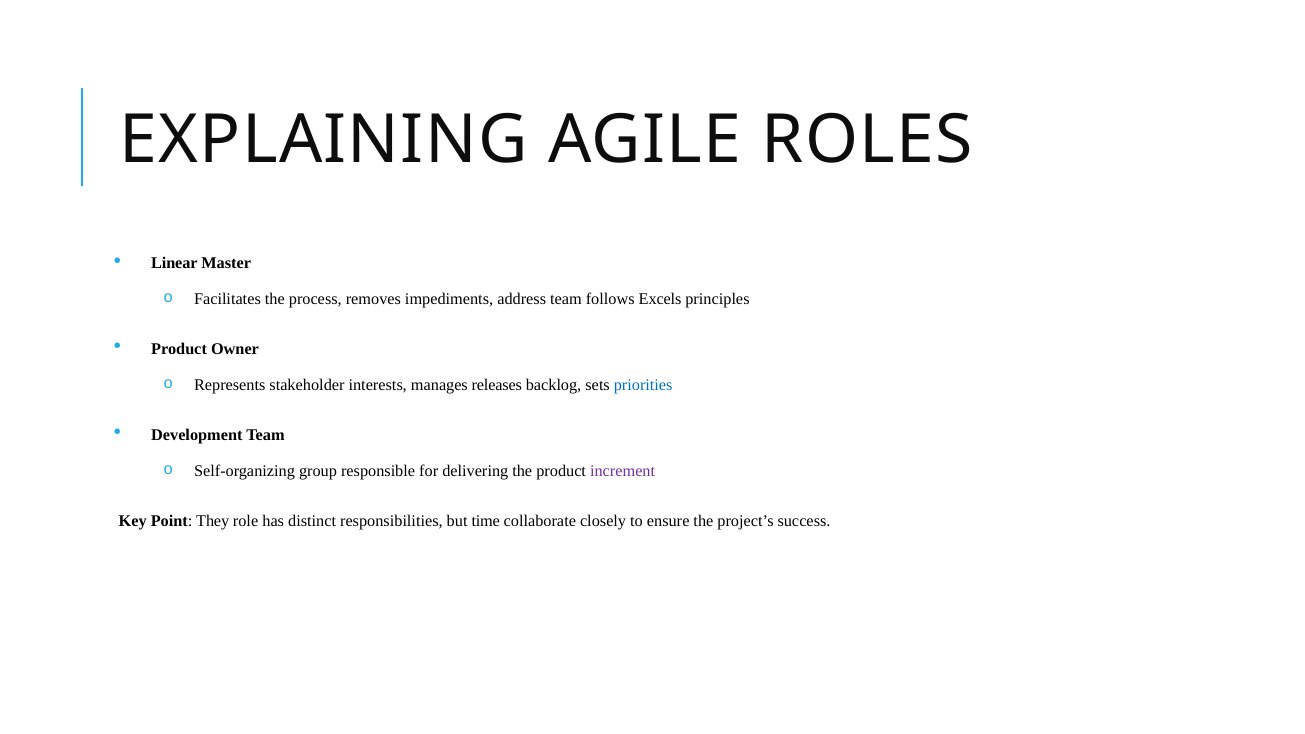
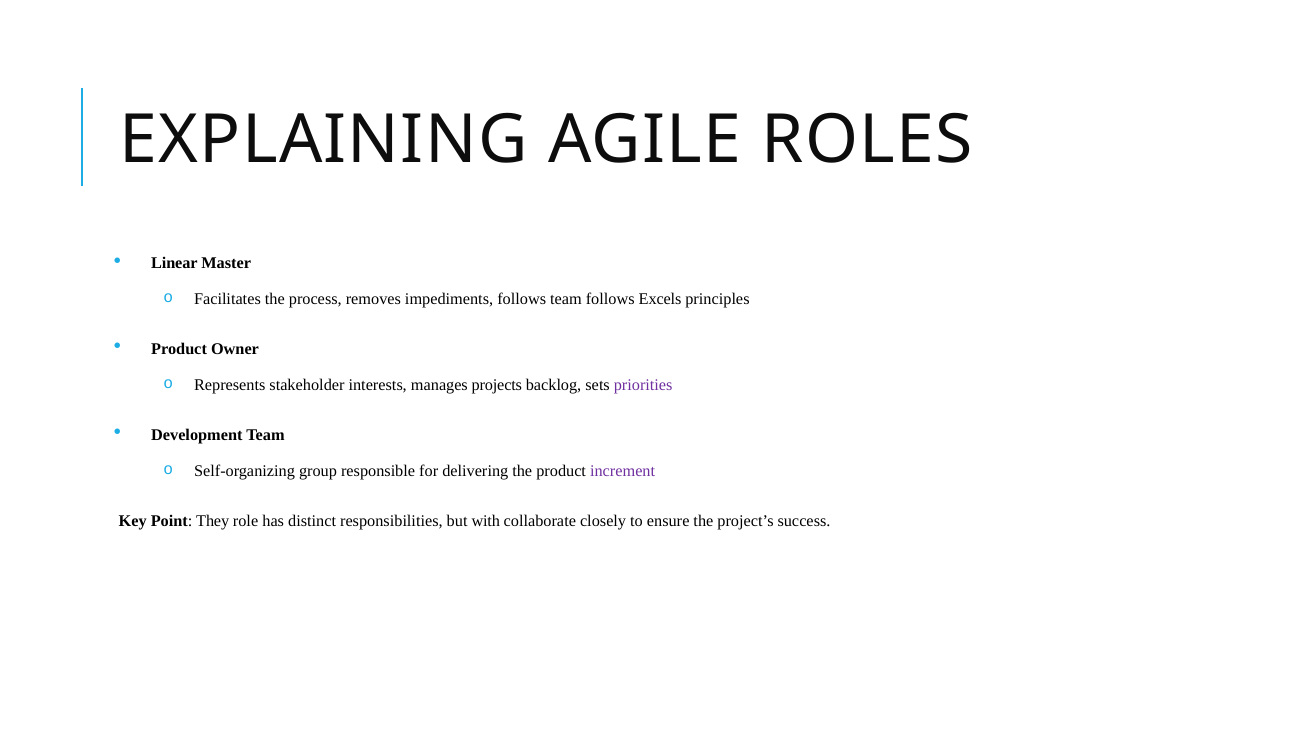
impediments address: address -> follows
releases: releases -> projects
priorities colour: blue -> purple
time: time -> with
